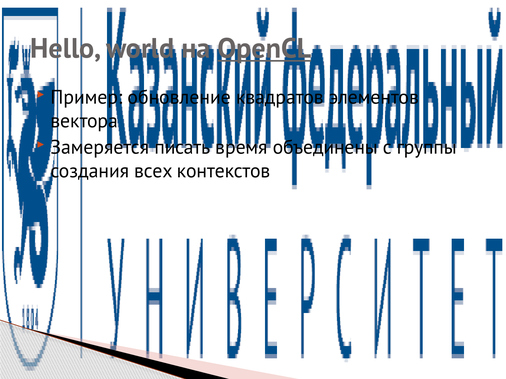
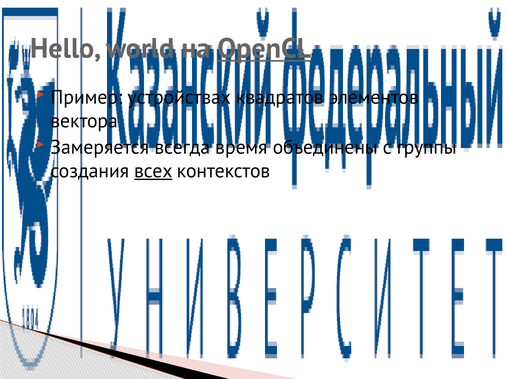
обновление: обновление -> устройствах
писать: писать -> всегда
всех underline: none -> present
